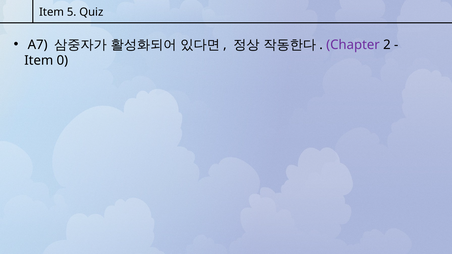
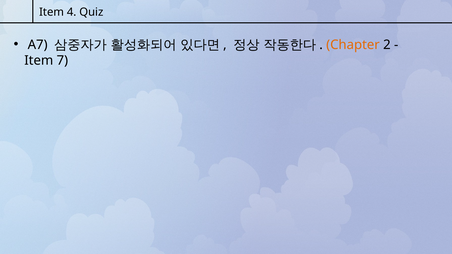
5: 5 -> 4
Chapter colour: purple -> orange
0: 0 -> 7
